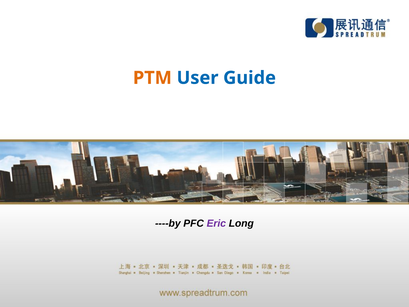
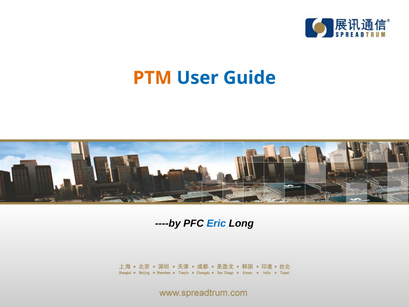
Eric colour: purple -> blue
